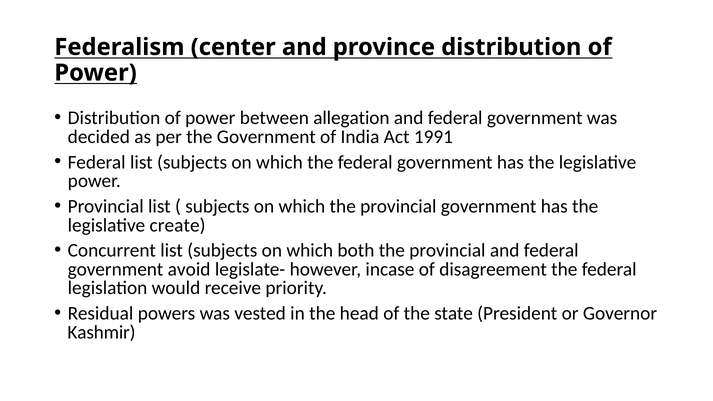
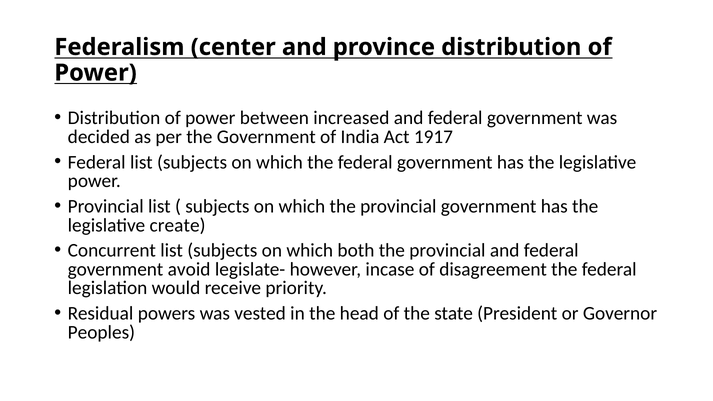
allegation: allegation -> increased
1991: 1991 -> 1917
Kashmir: Kashmir -> Peoples
